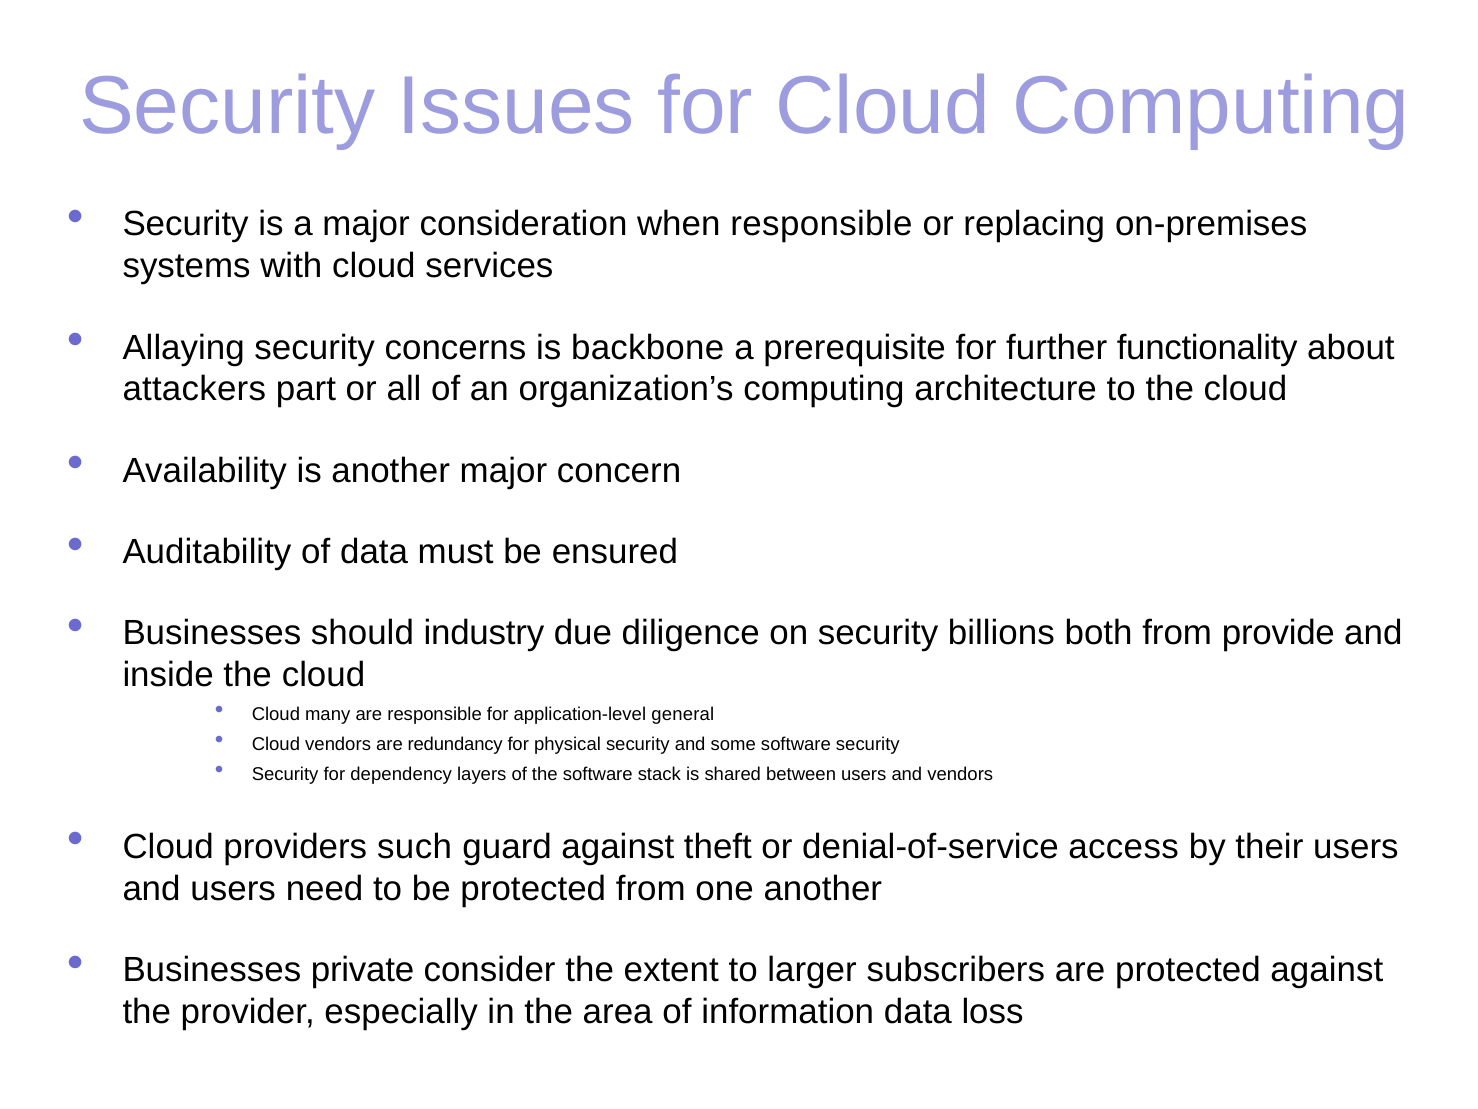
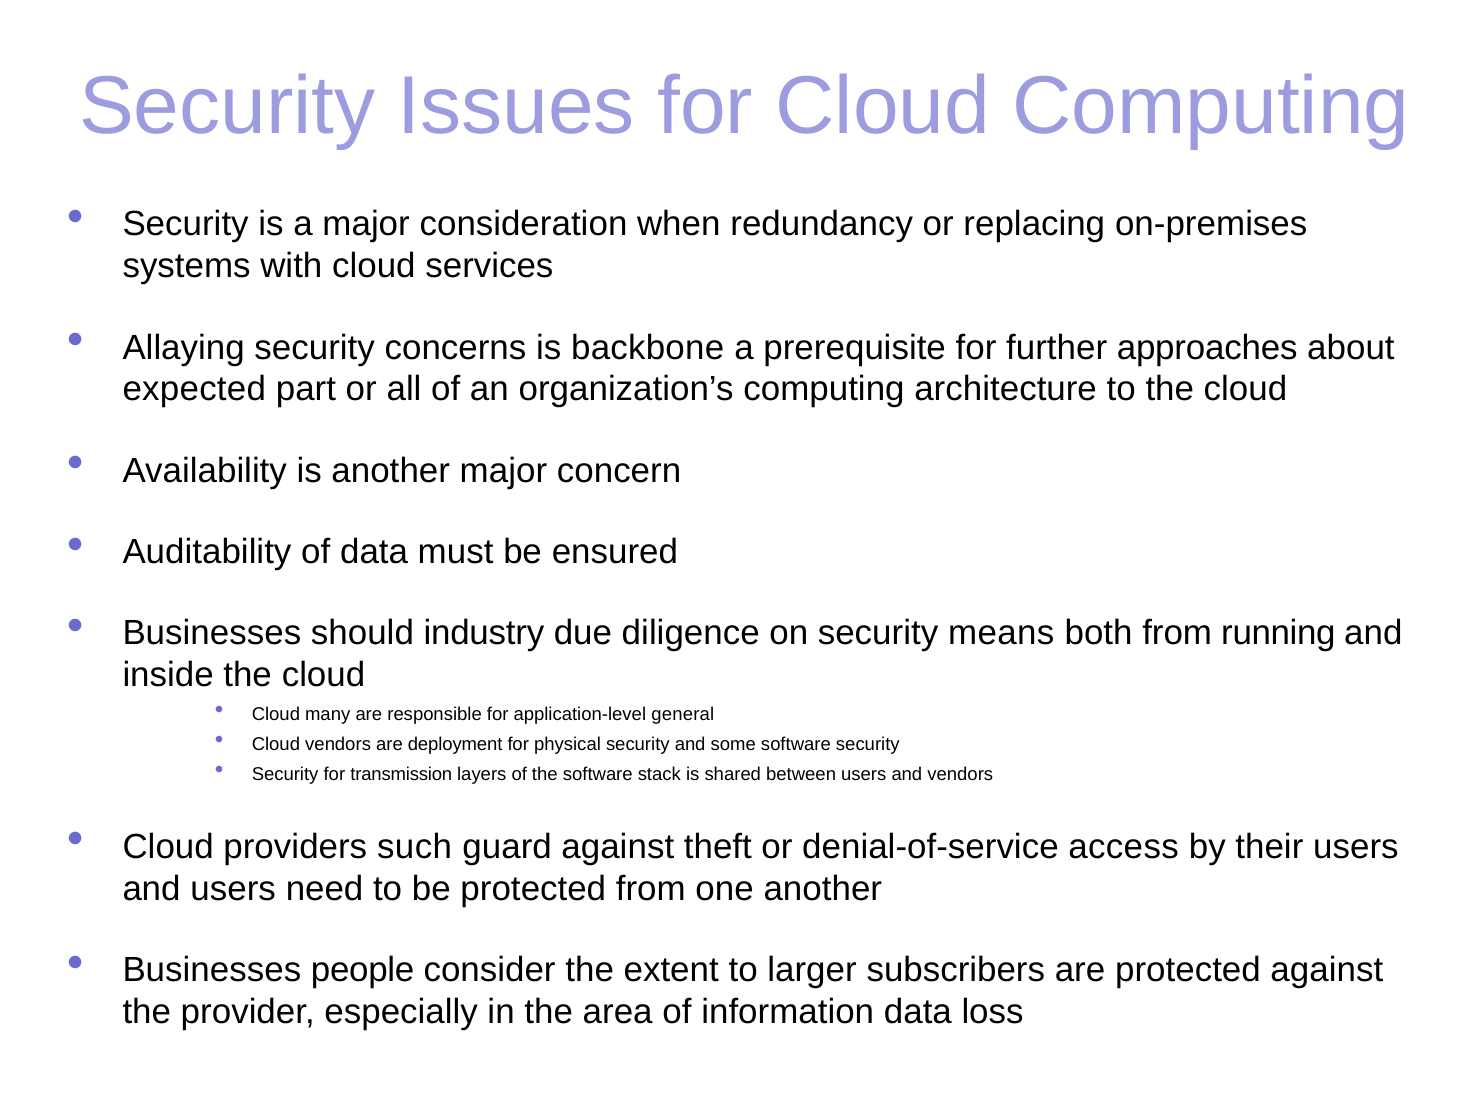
when responsible: responsible -> redundancy
functionality: functionality -> approaches
attackers: attackers -> expected
billions: billions -> means
provide: provide -> running
redundancy: redundancy -> deployment
dependency: dependency -> transmission
private: private -> people
